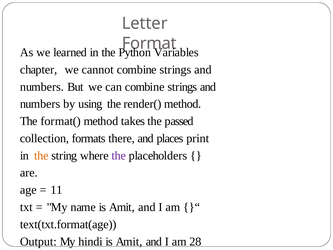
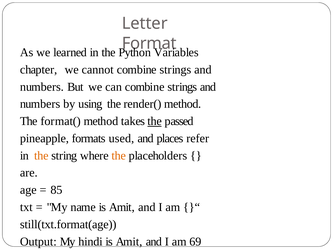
the at (155, 121) underline: none -> present
collection: collection -> pineapple
there: there -> used
print: print -> refer
the at (119, 155) colour: purple -> orange
11: 11 -> 85
text(txt.format(age: text(txt.format(age -> still(txt.format(age
28: 28 -> 69
